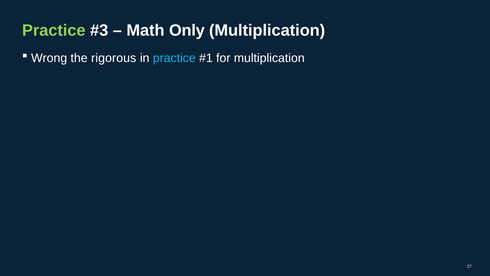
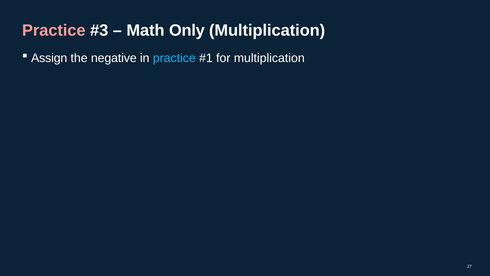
Practice at (54, 30) colour: light green -> pink
Wrong: Wrong -> Assign
rigorous: rigorous -> negative
